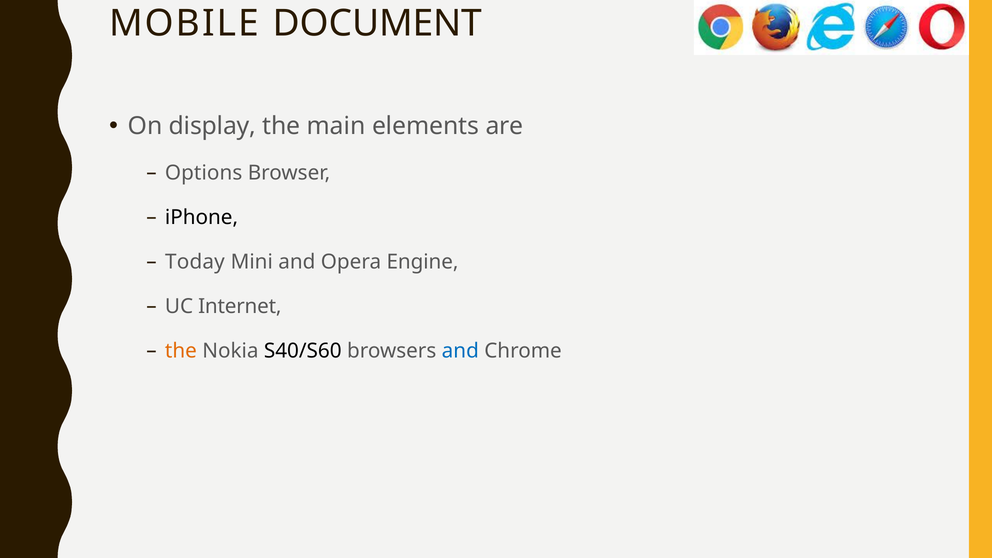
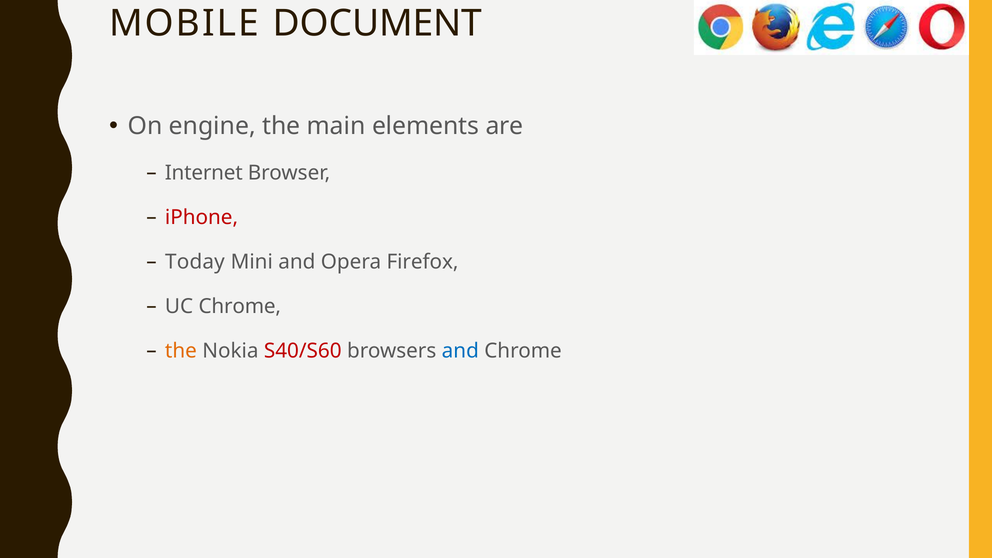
display: display -> engine
Options: Options -> Internet
iPhone colour: black -> red
Engine: Engine -> Firefox
UC Internet: Internet -> Chrome
S40/S60 colour: black -> red
